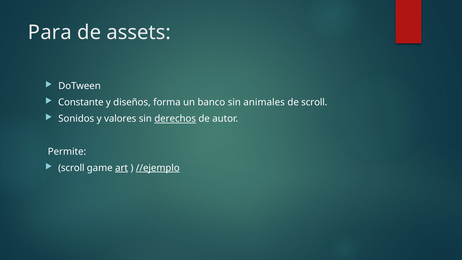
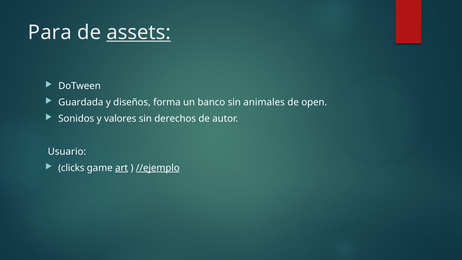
assets underline: none -> present
Constante: Constante -> Guardada
de scroll: scroll -> open
derechos underline: present -> none
Permite: Permite -> Usuario
scroll at (71, 168): scroll -> clicks
